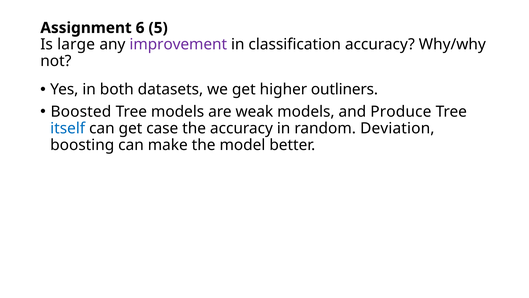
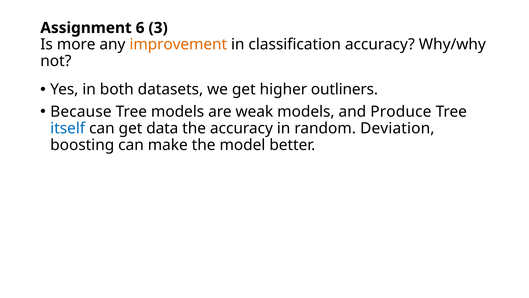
5: 5 -> 3
large: large -> more
improvement colour: purple -> orange
Boosted: Boosted -> Because
case: case -> data
